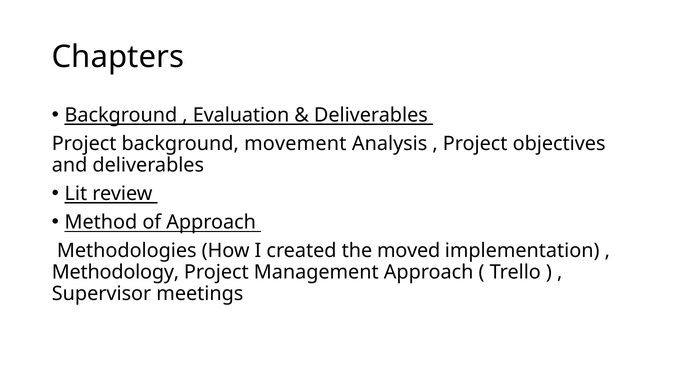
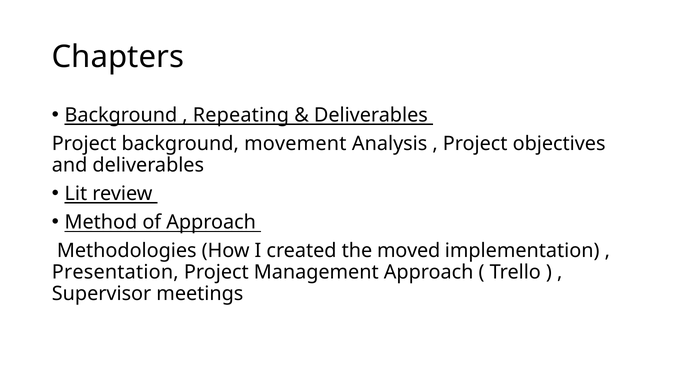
Evaluation: Evaluation -> Repeating
Methodology: Methodology -> Presentation
